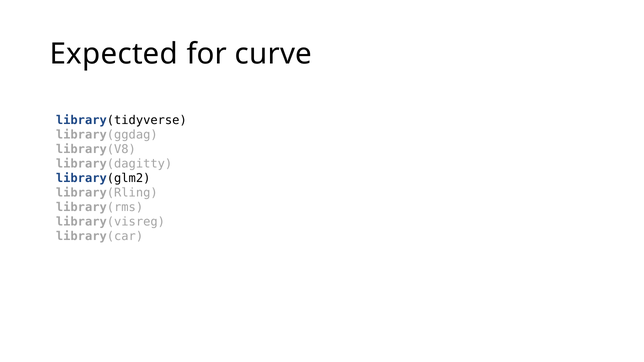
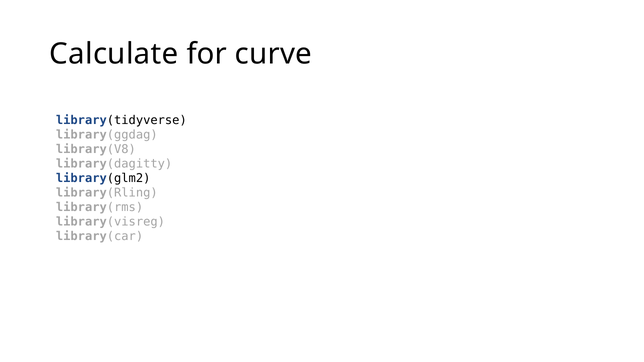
Expected: Expected -> Calculate
